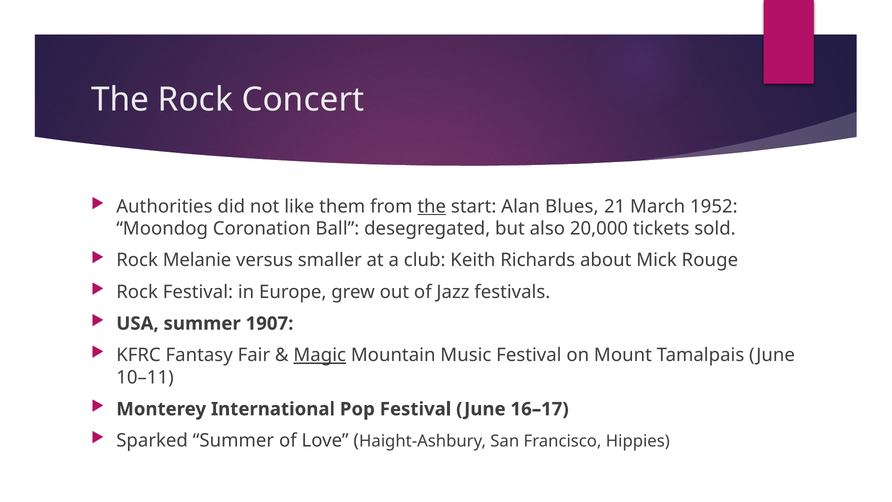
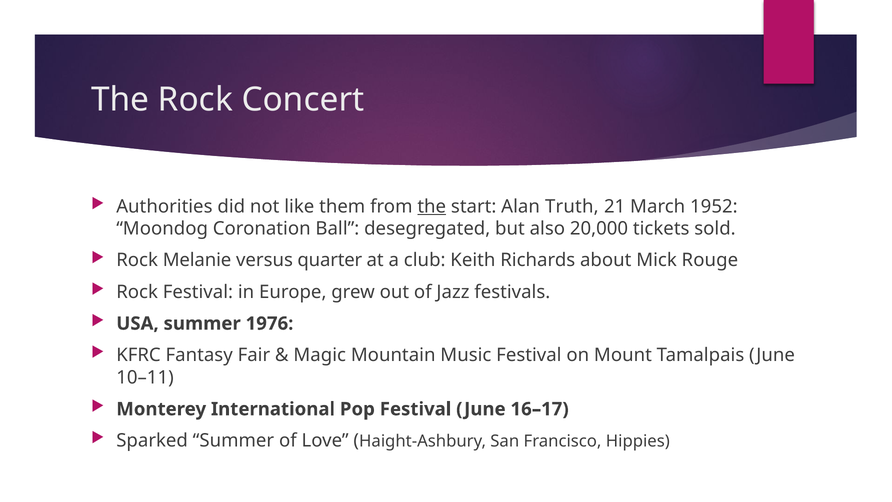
Blues: Blues -> Truth
smaller: smaller -> quarter
1907: 1907 -> 1976
Magic underline: present -> none
